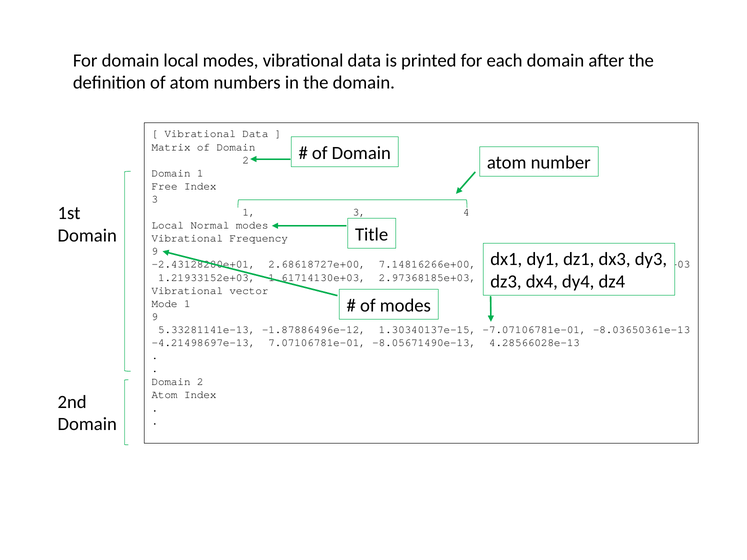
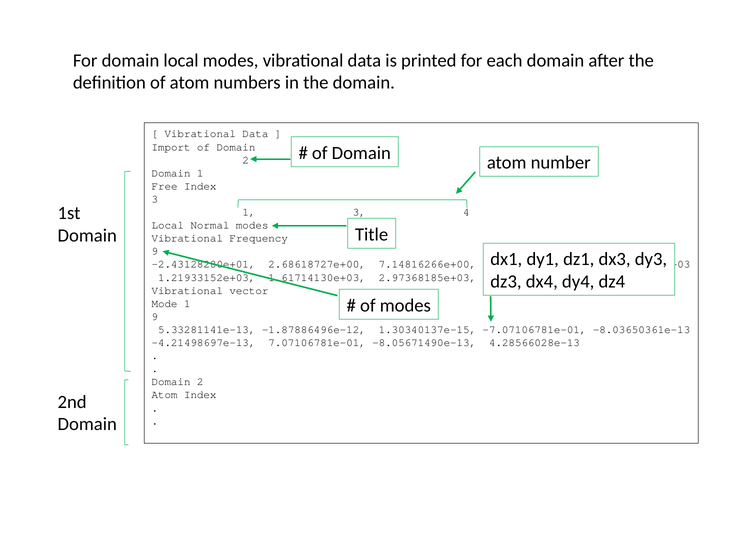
Matrix: Matrix -> Import
